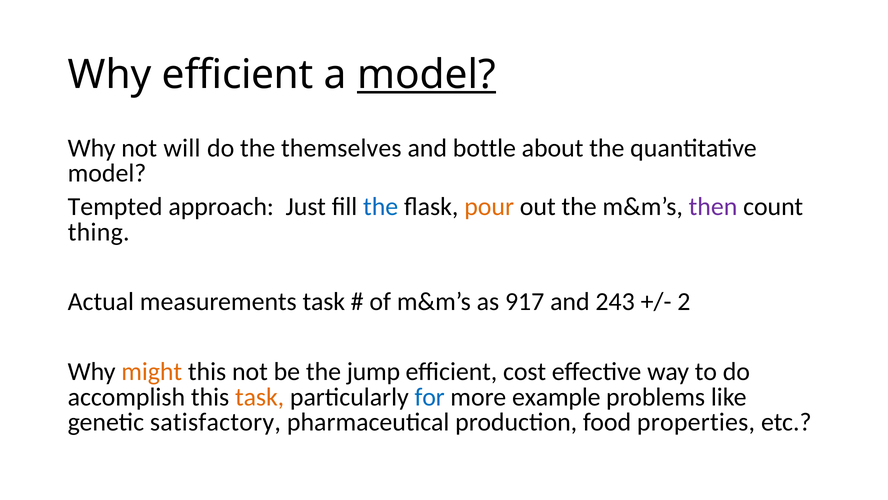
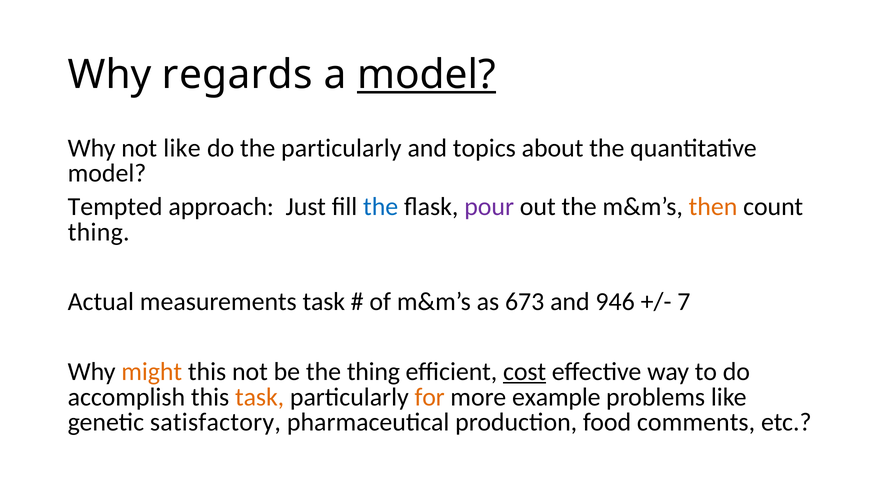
Why efficient: efficient -> regards
not will: will -> like
the themselves: themselves -> particularly
bottle: bottle -> topics
pour colour: orange -> purple
then colour: purple -> orange
917: 917 -> 673
243: 243 -> 946
2: 2 -> 7
the jump: jump -> thing
cost underline: none -> present
for colour: blue -> orange
properties: properties -> comments
